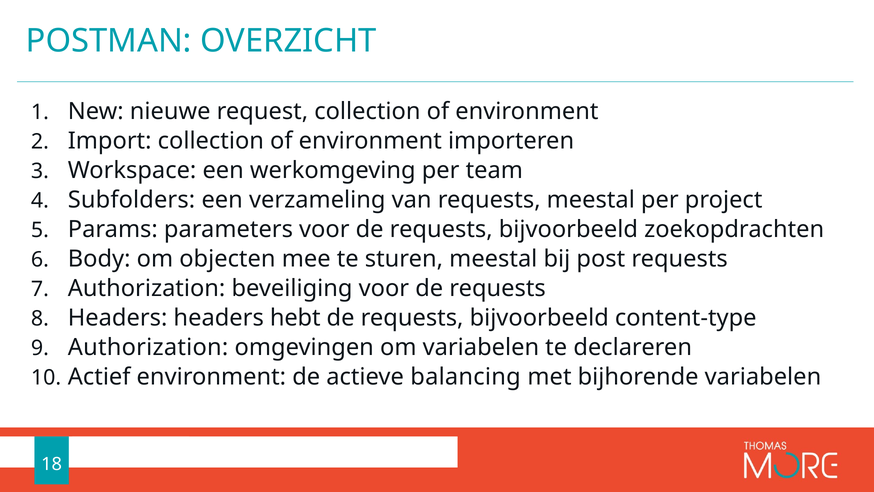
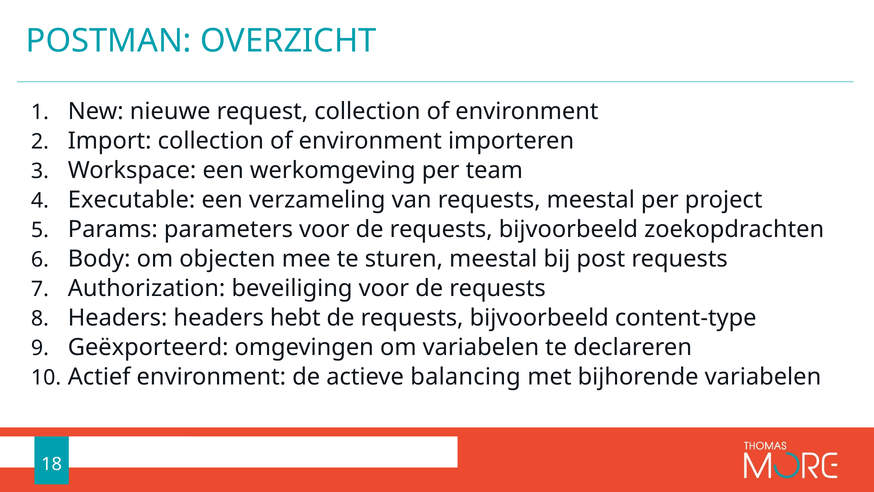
Subfolders: Subfolders -> Executable
Authorization at (148, 347): Authorization -> Geëxporteerd
